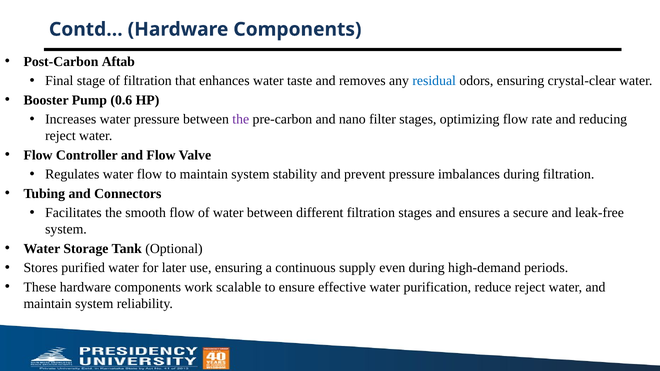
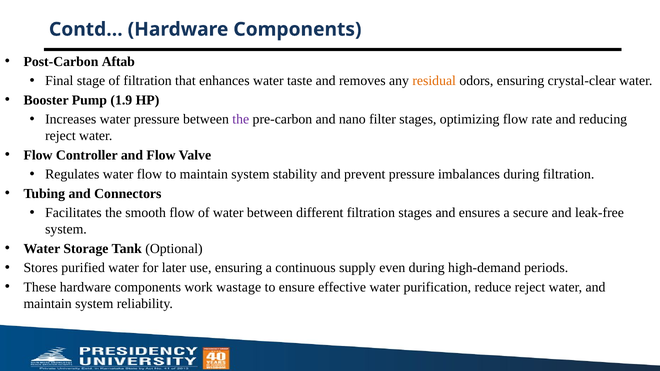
residual colour: blue -> orange
0.6: 0.6 -> 1.9
scalable: scalable -> wastage
